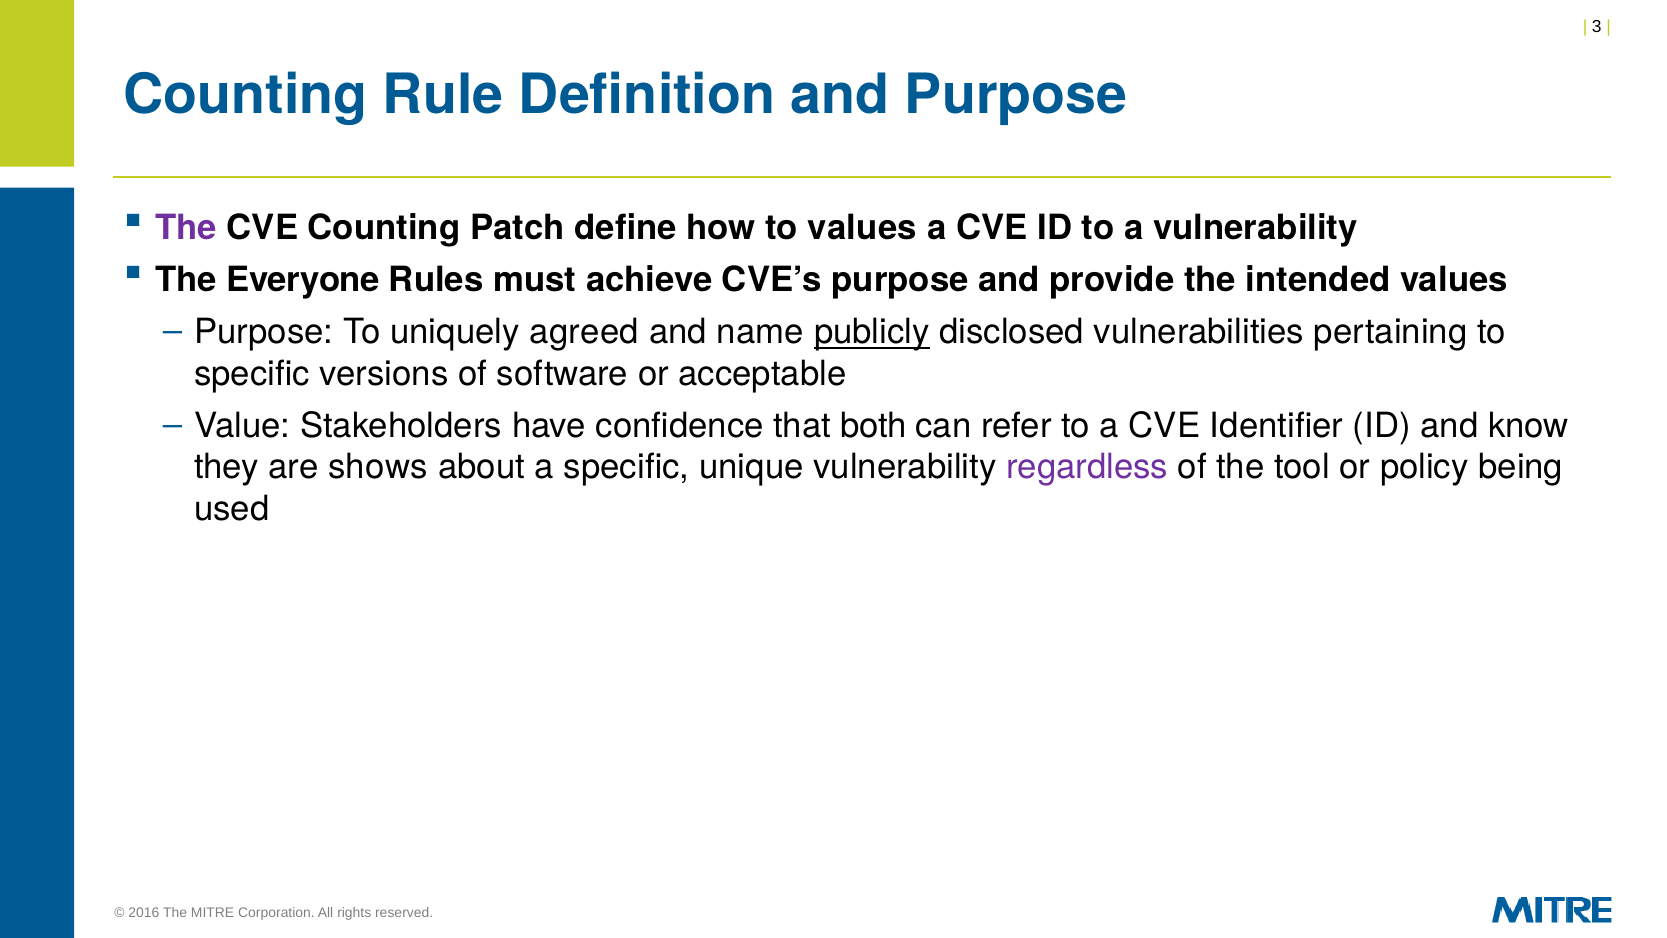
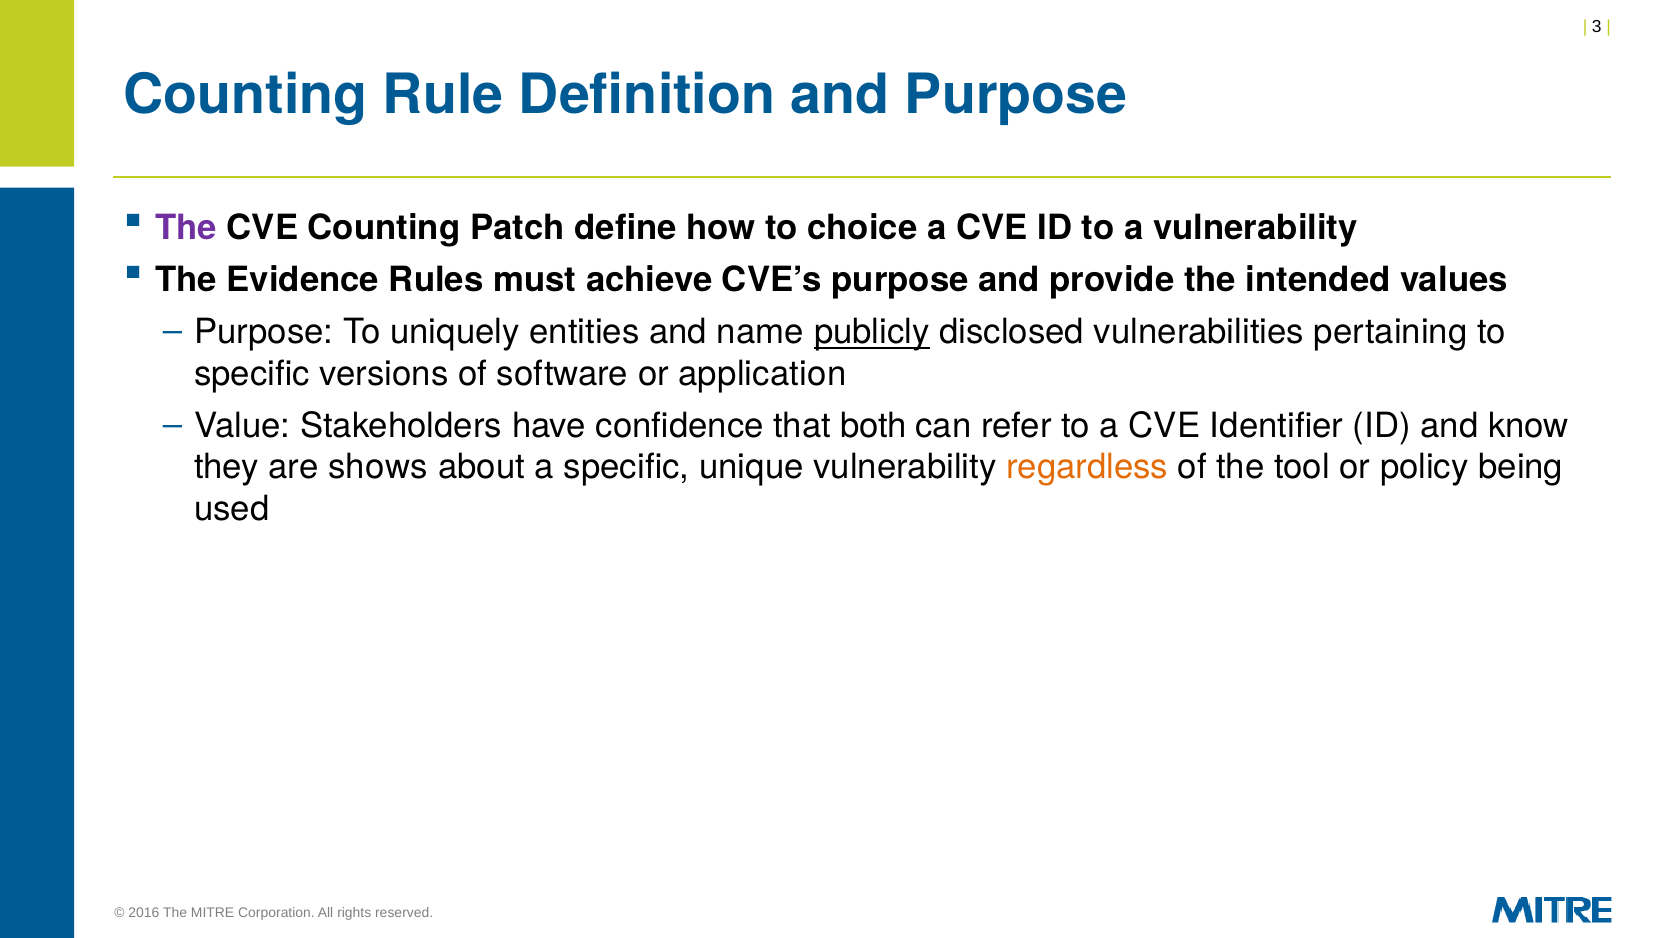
to values: values -> choice
Everyone: Everyone -> Evidence
agreed: agreed -> entities
acceptable: acceptable -> application
regardless colour: purple -> orange
